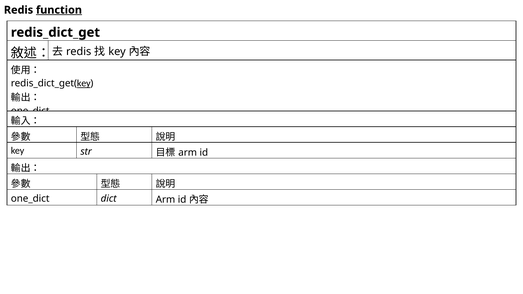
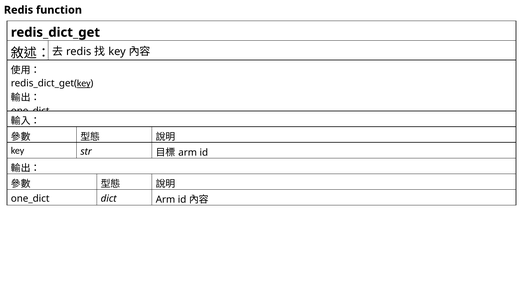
function underline: present -> none
